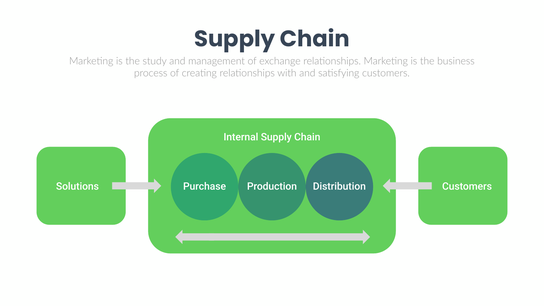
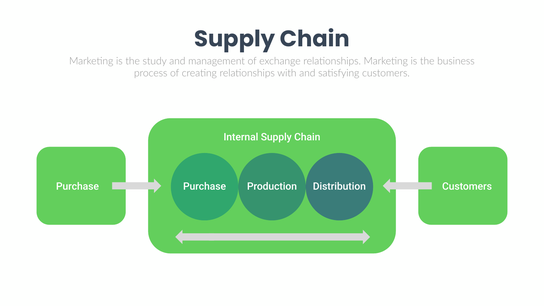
Solutions at (77, 186): Solutions -> Purchase
